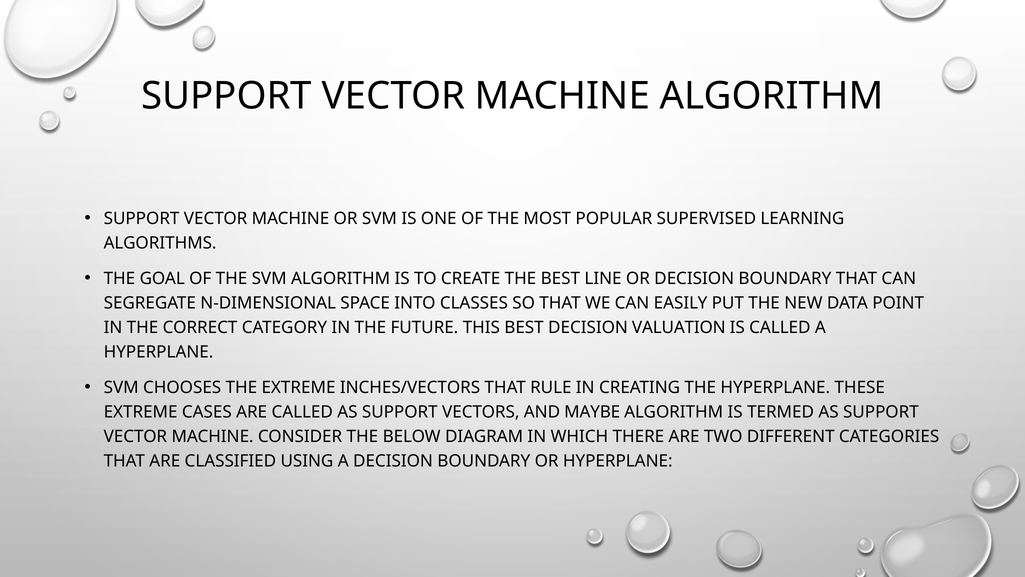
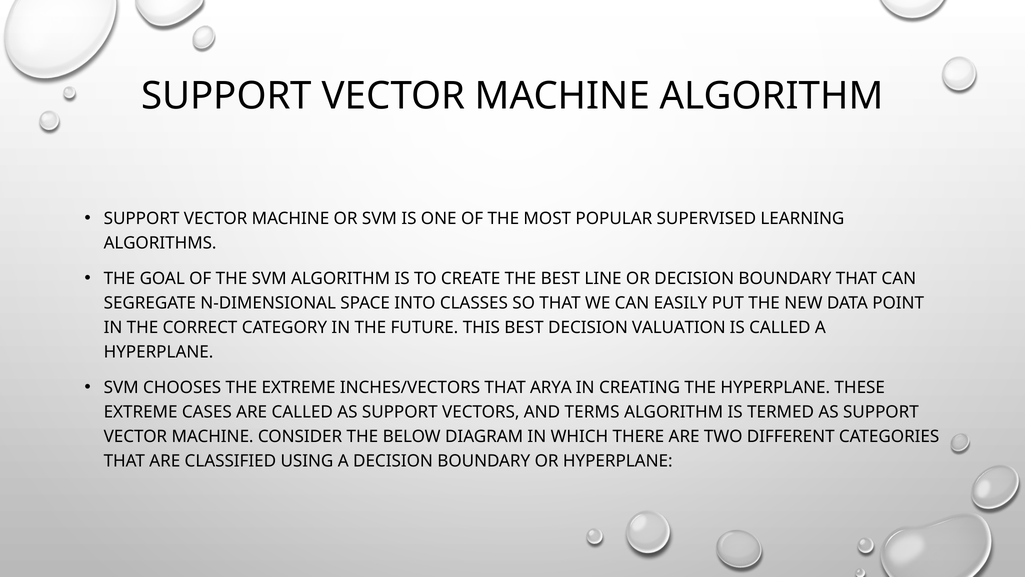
RULE: RULE -> ARYA
MAYBE: MAYBE -> TERMS
